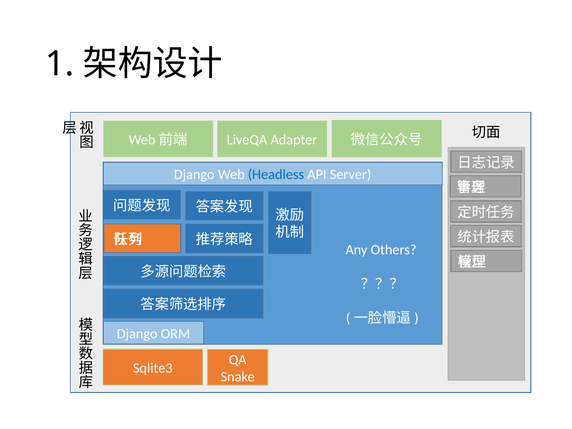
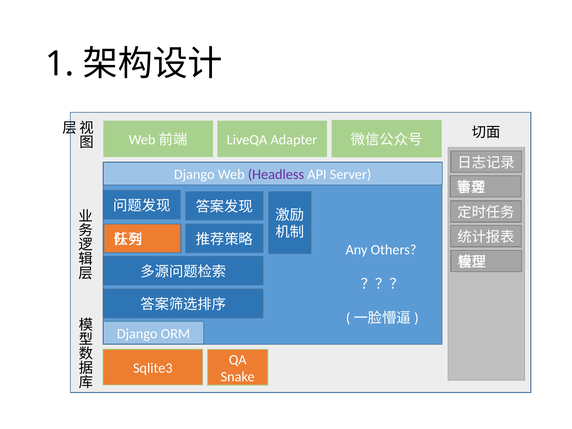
Headless colour: blue -> purple
